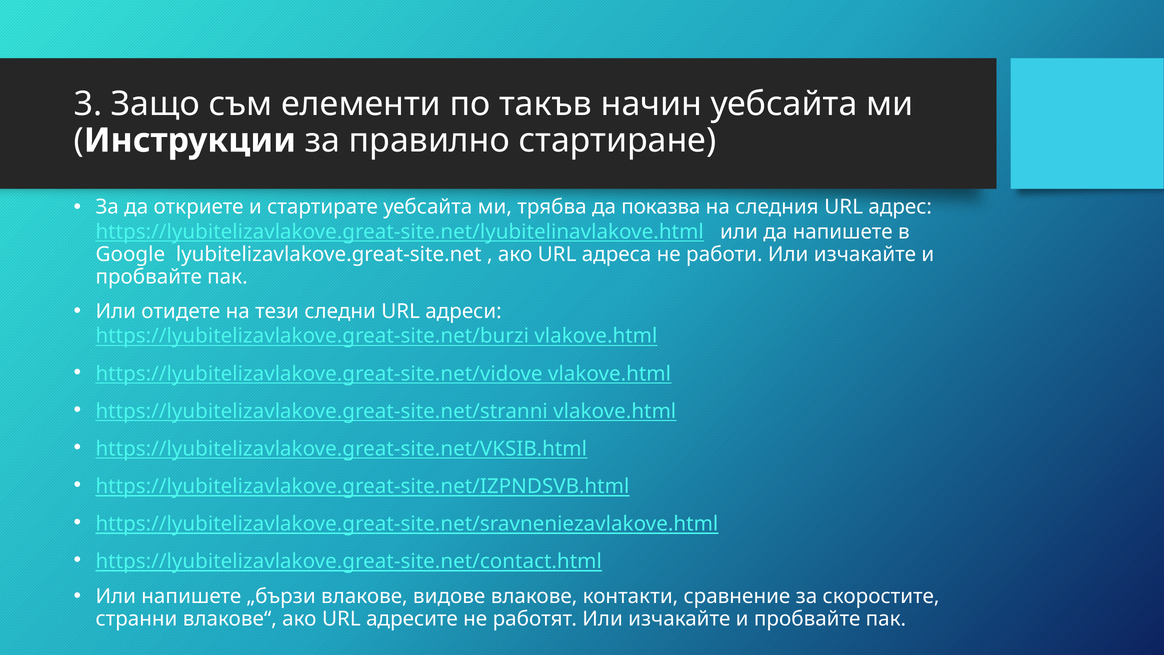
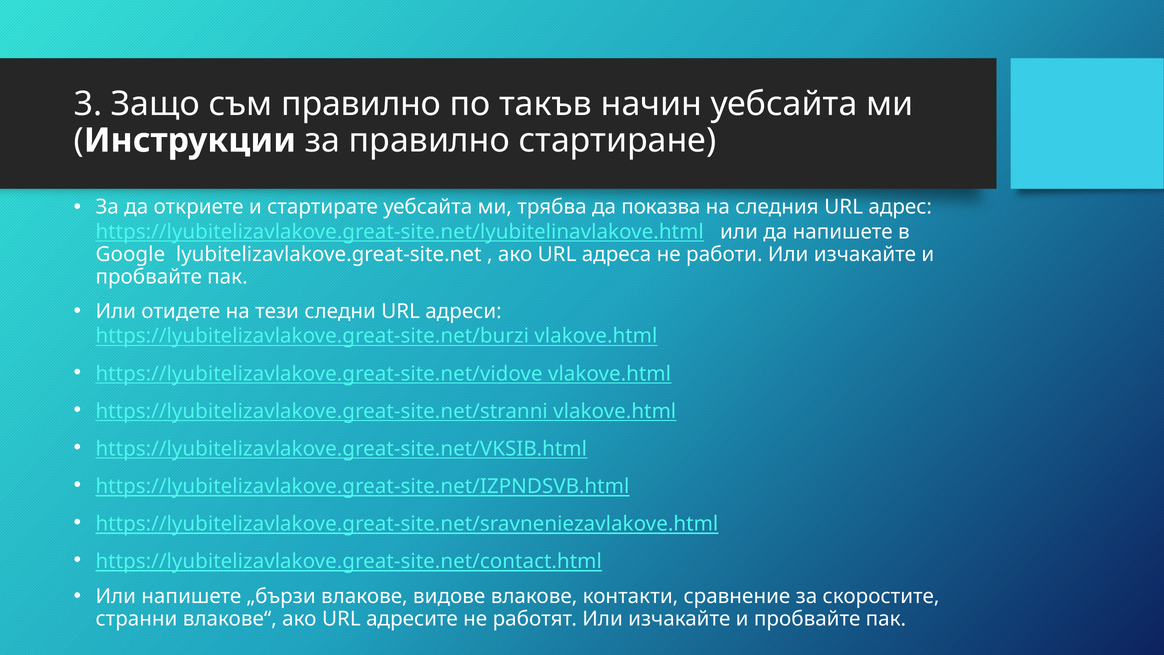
съм елементи: елементи -> правилно
